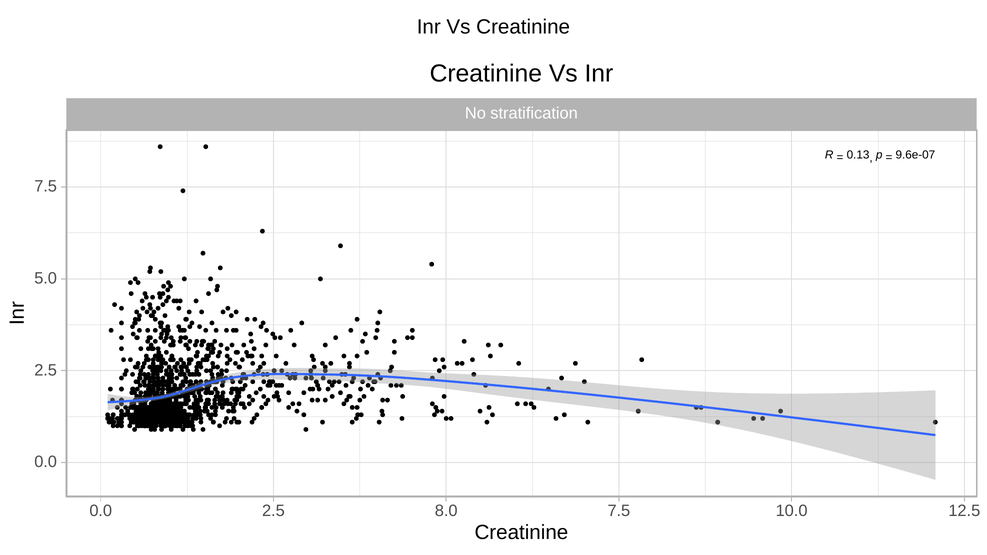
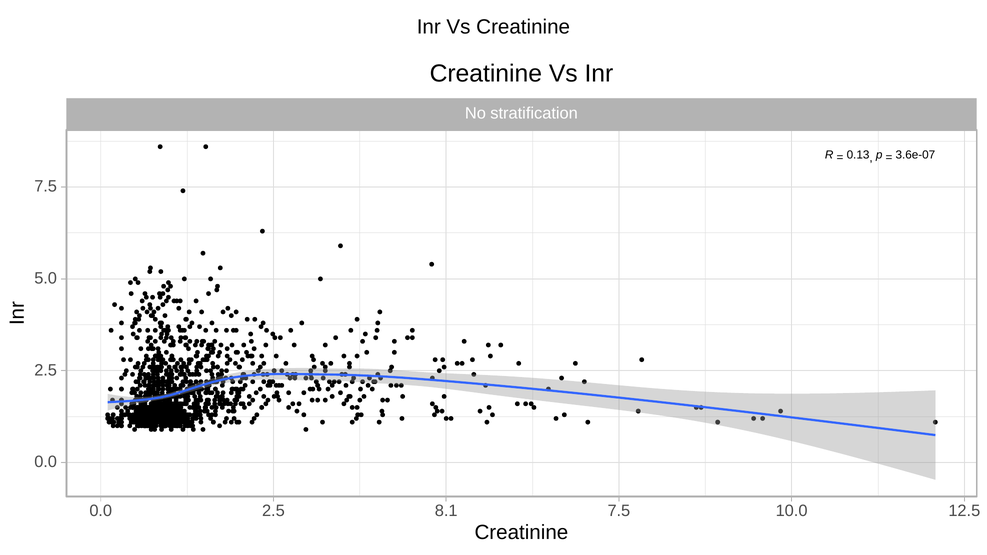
9.6e-07: 9.6e-07 -> 3.6e-07
8.0: 8.0 -> 8.1
